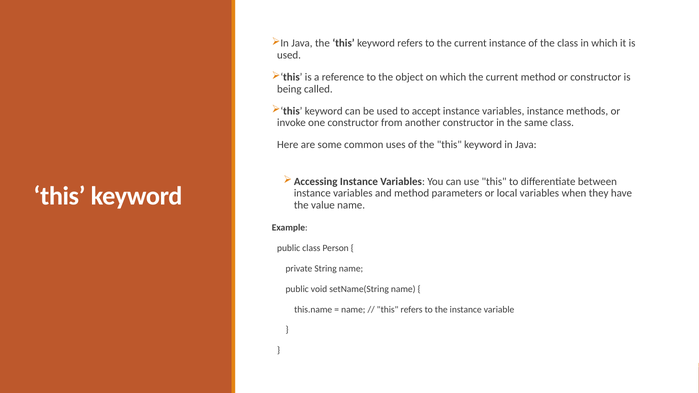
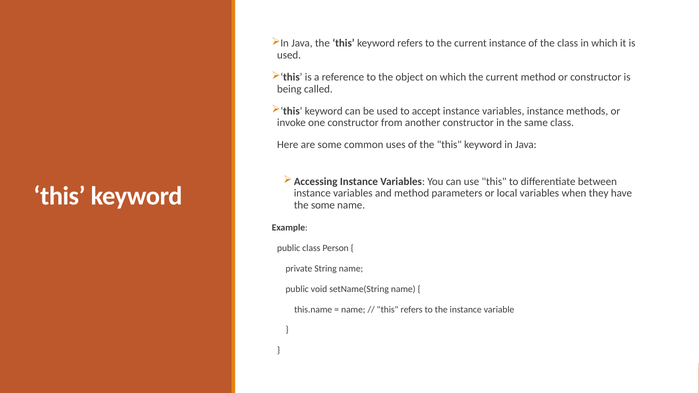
the value: value -> some
